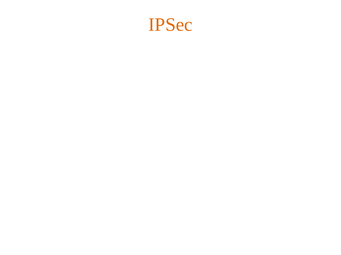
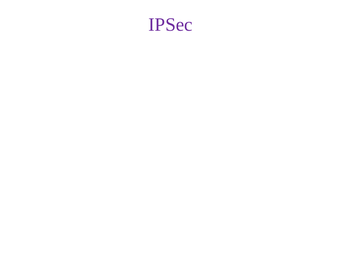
IPSec colour: orange -> purple
